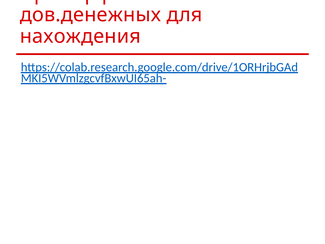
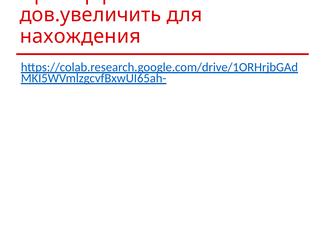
дов.денежных: дов.денежных -> дов.увеличить
